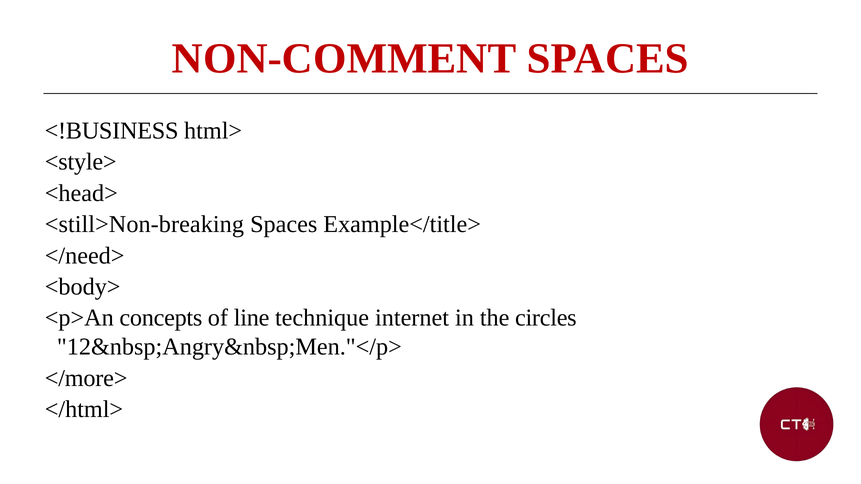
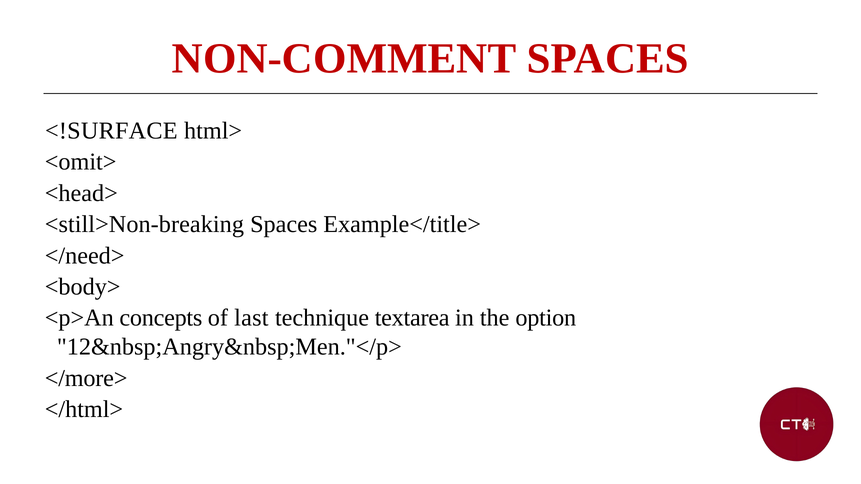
<!BUSINESS: <!BUSINESS -> <!SURFACE
<style>: <style> -> <omit>
line: line -> last
internet: internet -> textarea
circles: circles -> option
